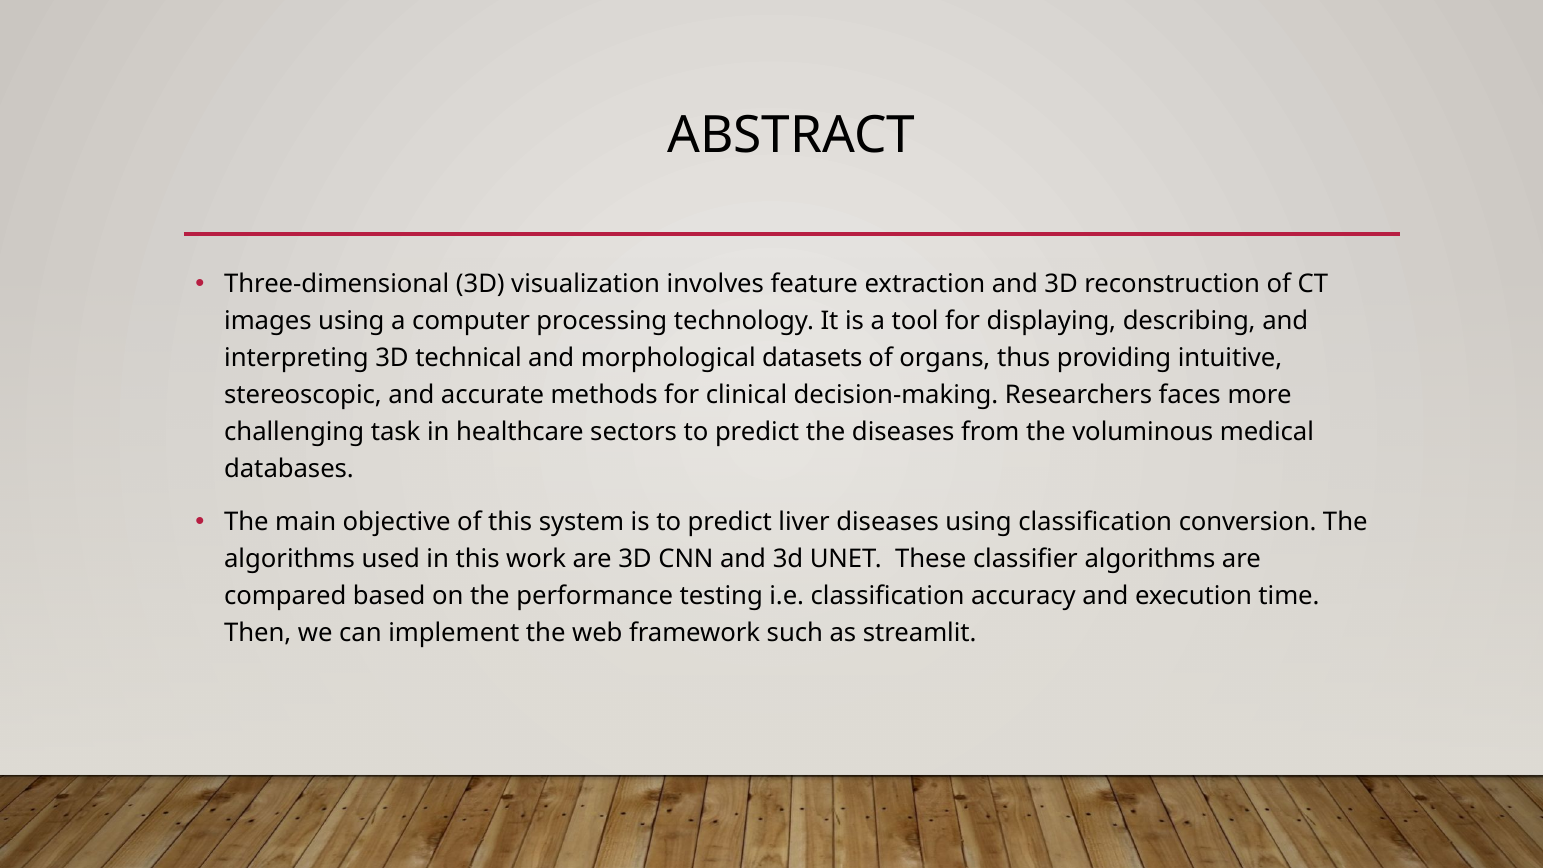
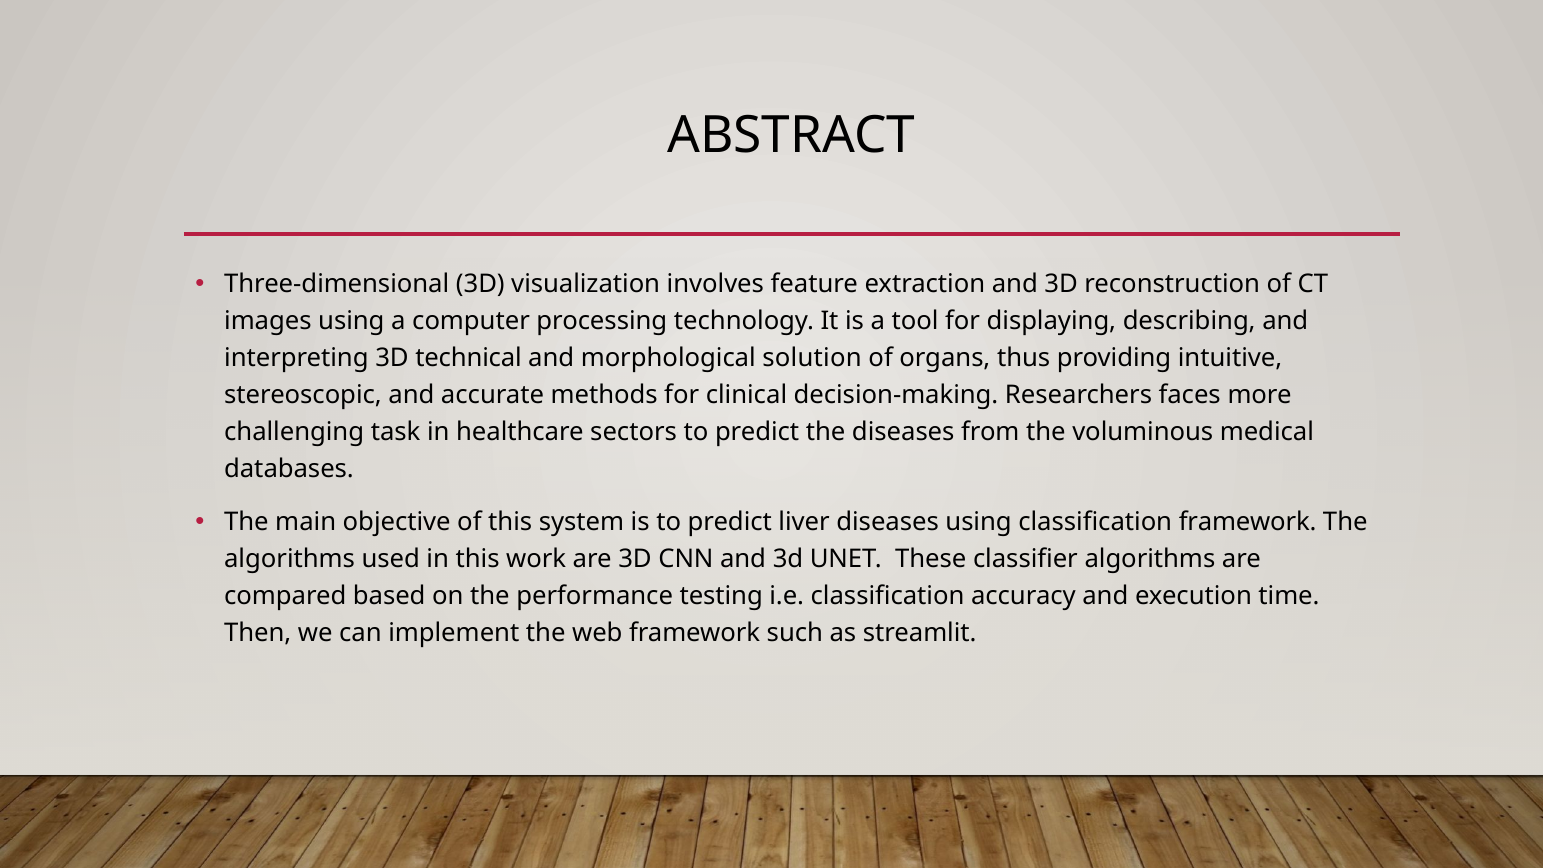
datasets: datasets -> solution
classification conversion: conversion -> framework
